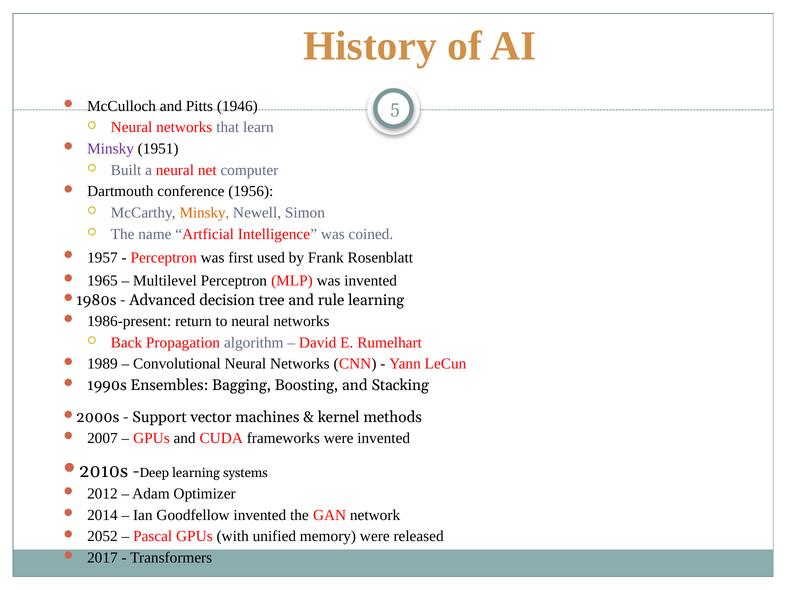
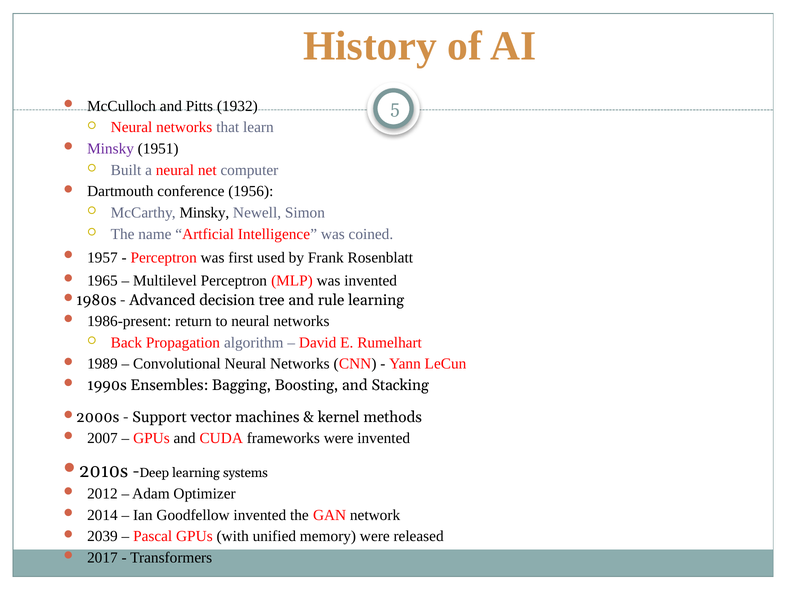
1946: 1946 -> 1932
Minsky at (204, 213) colour: orange -> black
2052: 2052 -> 2039
